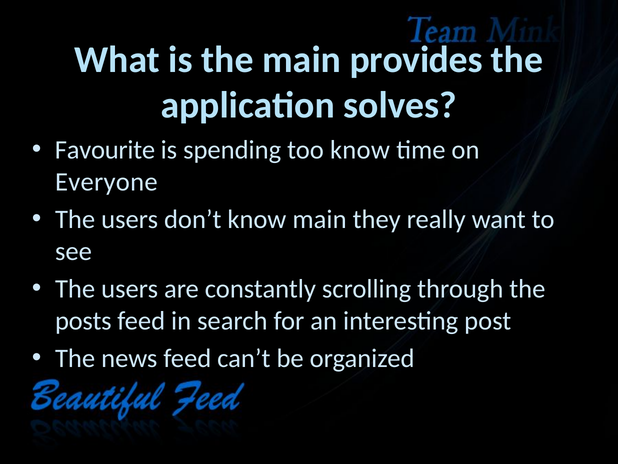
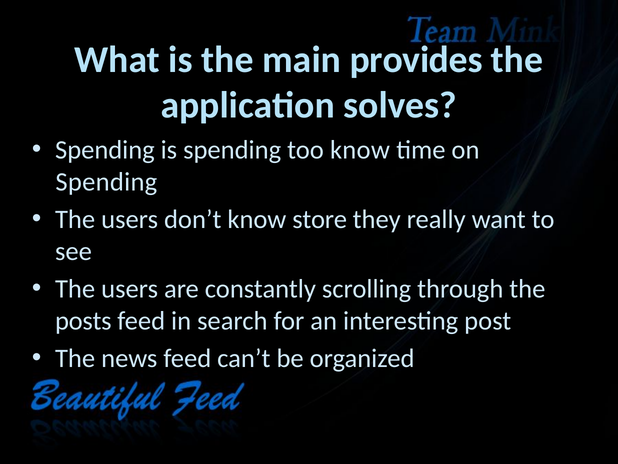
Favourite at (105, 150): Favourite -> Spending
Everyone at (106, 182): Everyone -> Spending
know main: main -> store
